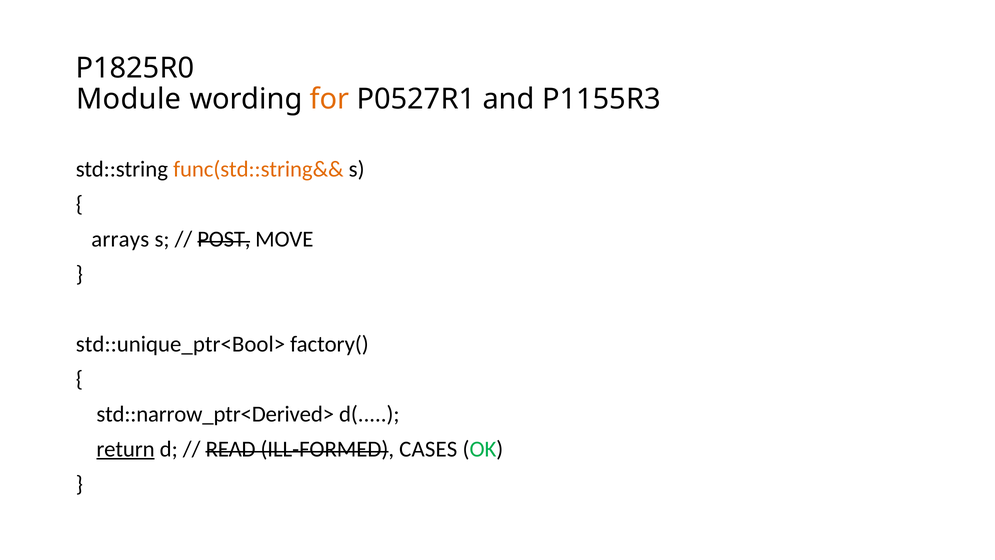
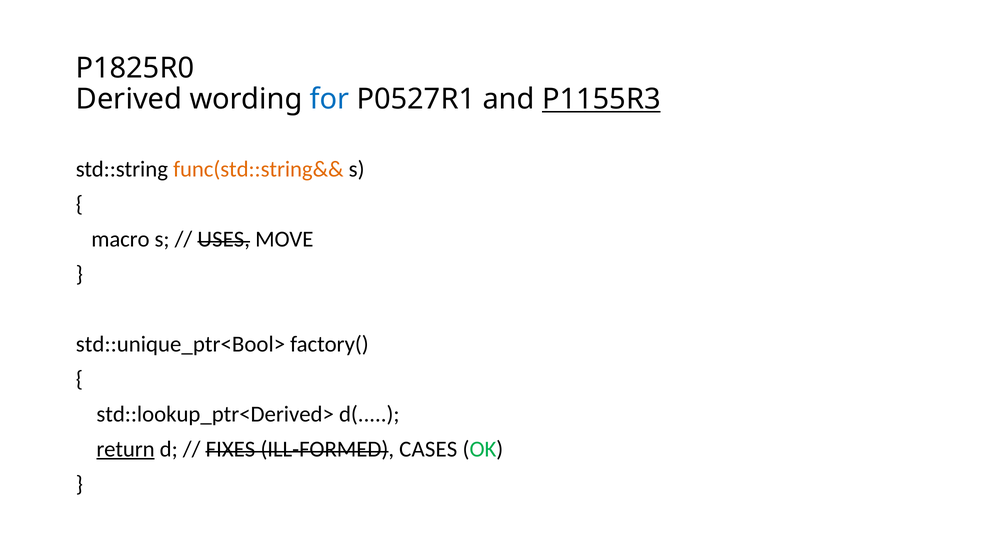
Module: Module -> Derived
for colour: orange -> blue
P1155R3 underline: none -> present
arrays: arrays -> macro
POST: POST -> USES
std::narrow_ptr<Derived>: std::narrow_ptr<Derived> -> std::lookup_ptr<Derived>
READ: READ -> FIXES
